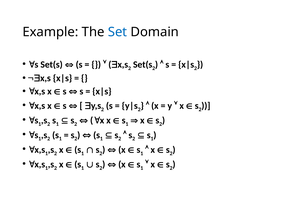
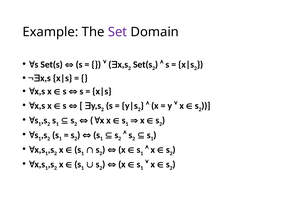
Set colour: blue -> purple
